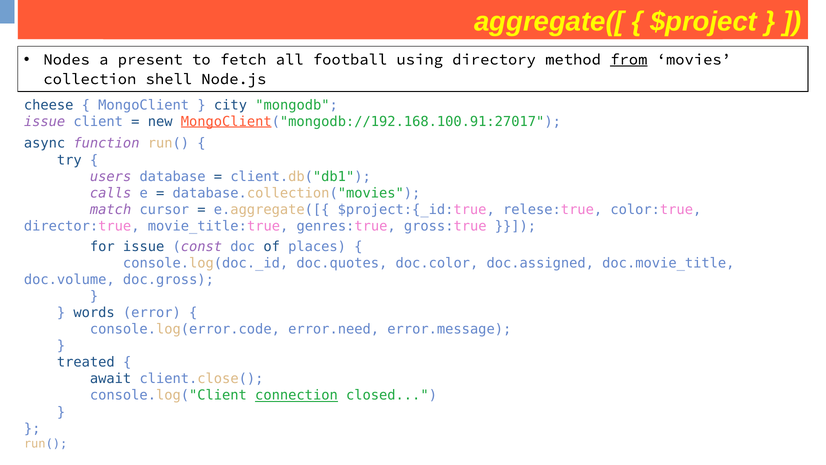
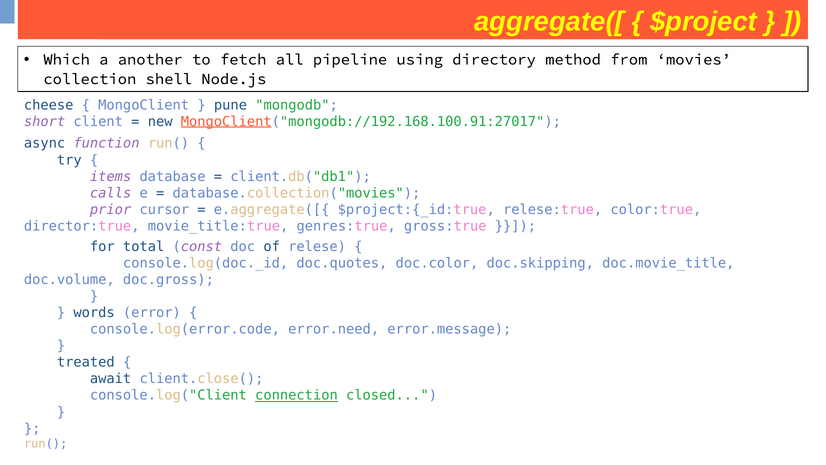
Nodes: Nodes -> Which
present: present -> another
football: football -> pipeline
from underline: present -> none
city: city -> pune
issue at (45, 122): issue -> short
users: users -> items
match: match -> prior
for issue: issue -> total
places: places -> relese
doc.assigned: doc.assigned -> doc.skipping
